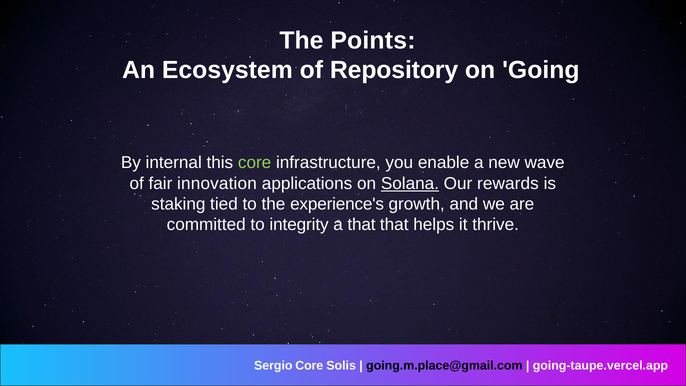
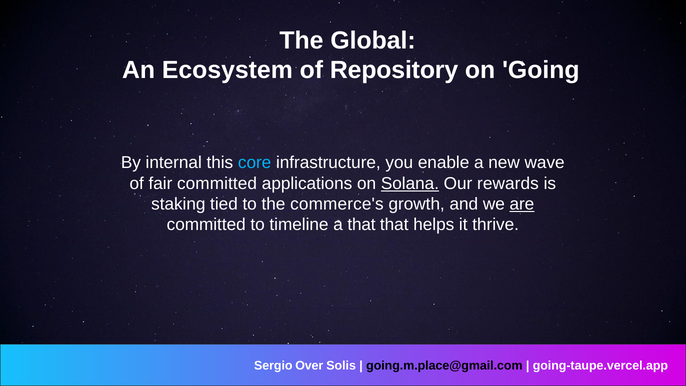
Points: Points -> Global
core at (255, 163) colour: light green -> light blue
fair innovation: innovation -> committed
experience's: experience's -> commerce's
are underline: none -> present
integrity: integrity -> timeline
Sergio Core: Core -> Over
